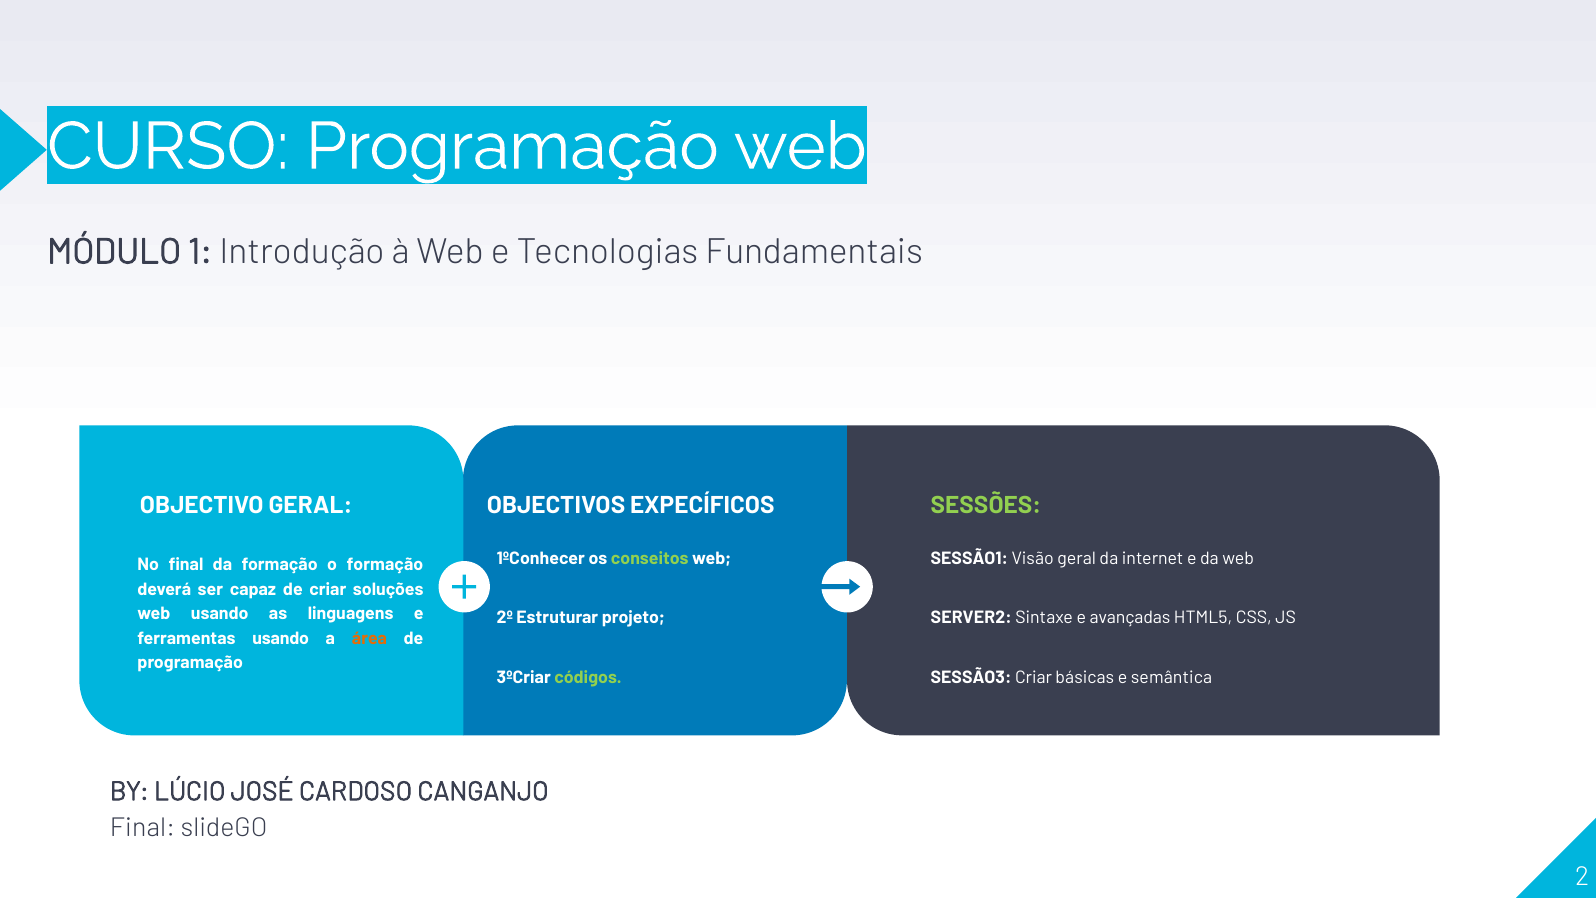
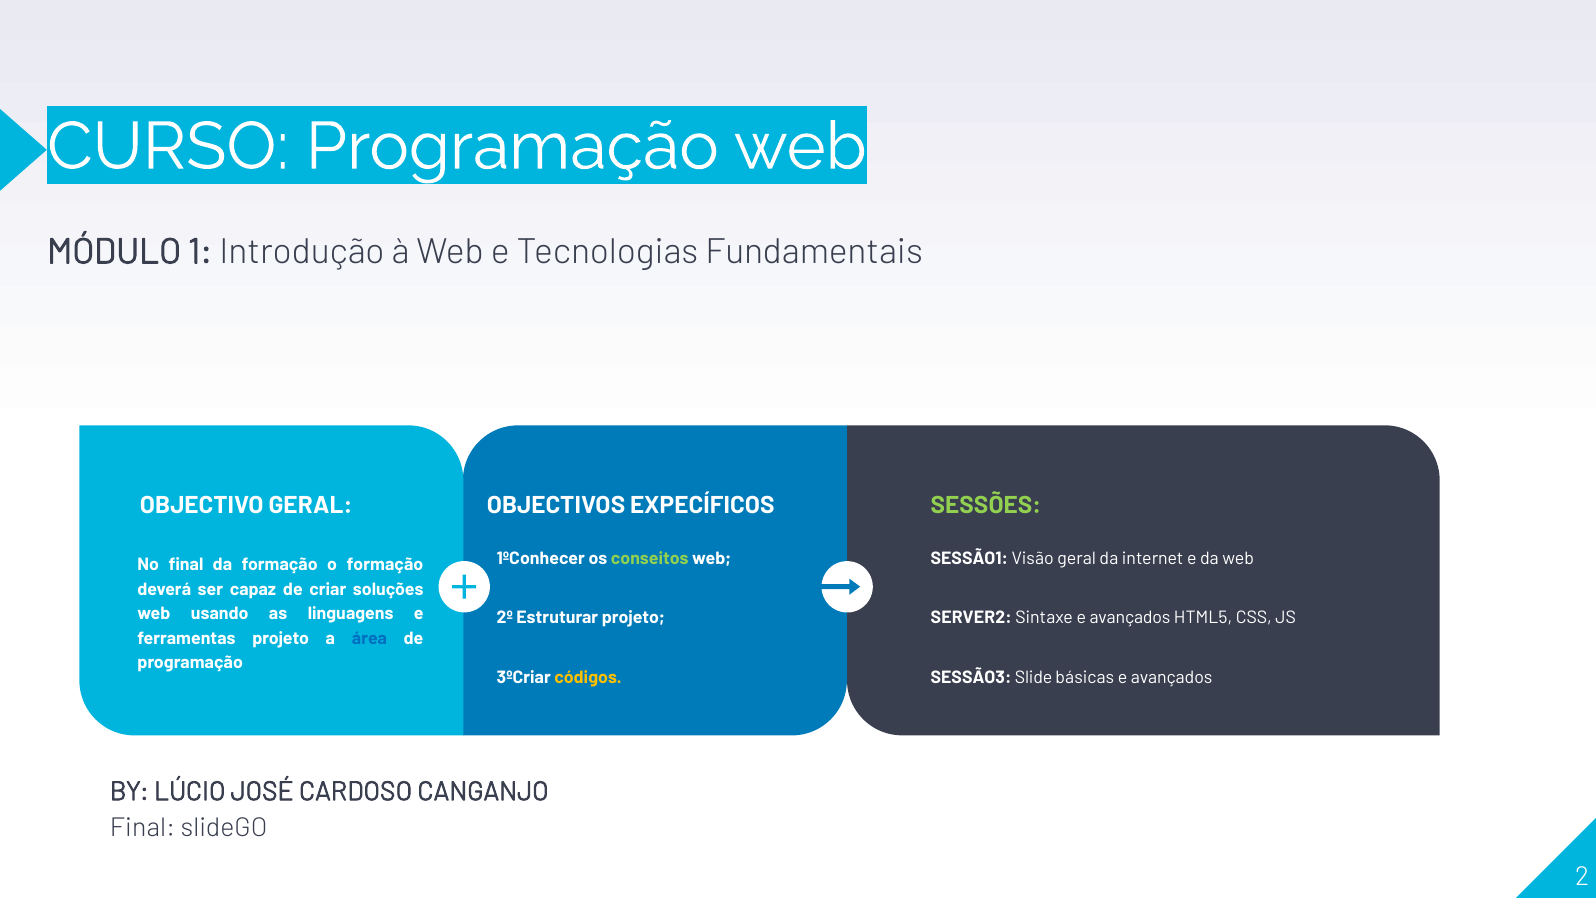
Sintaxe e avançadas: avançadas -> avançados
ferramentas usando: usando -> projeto
área colour: orange -> blue
códigos colour: light green -> yellow
SESSÃO3 Criar: Criar -> Slide
básicas e semântica: semântica -> avançados
